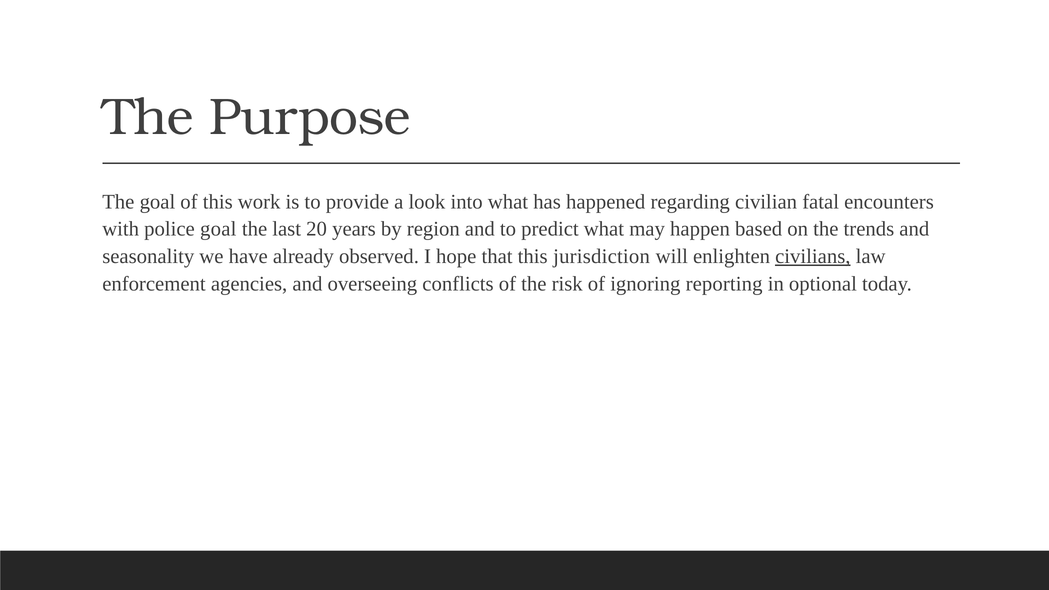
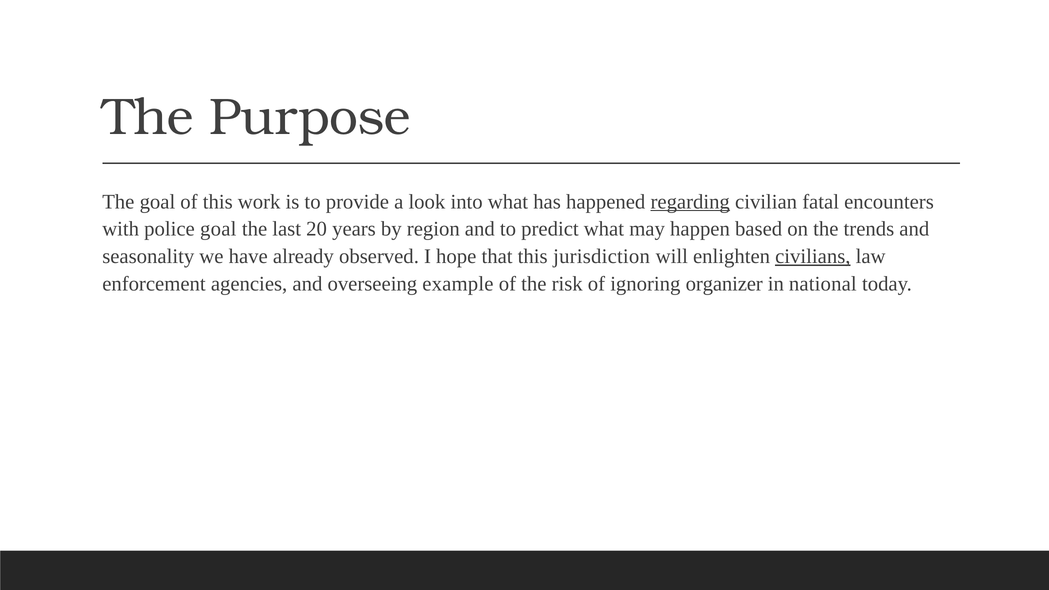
regarding underline: none -> present
conflicts: conflicts -> example
reporting: reporting -> organizer
optional: optional -> national
